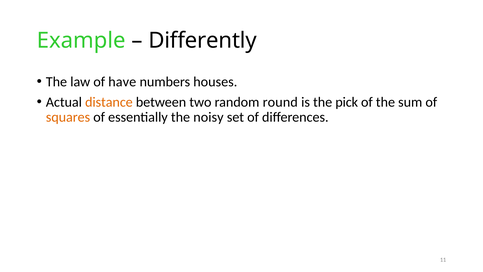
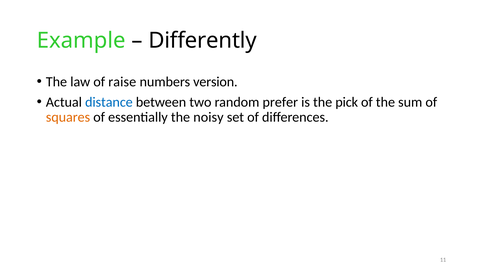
have: have -> raise
houses: houses -> version
distance colour: orange -> blue
round: round -> prefer
